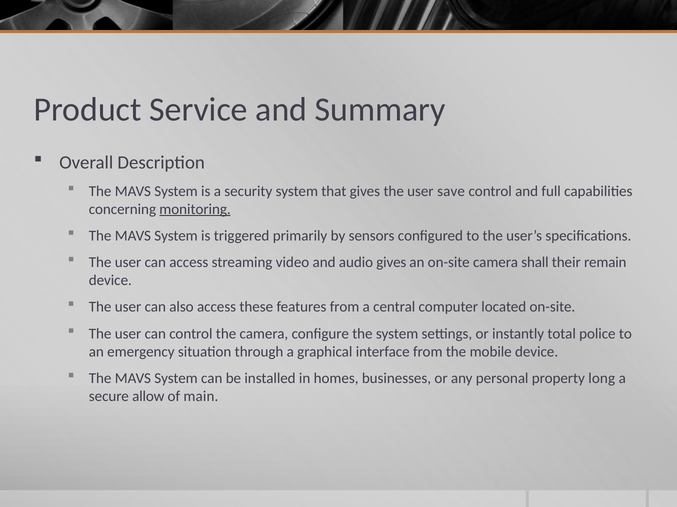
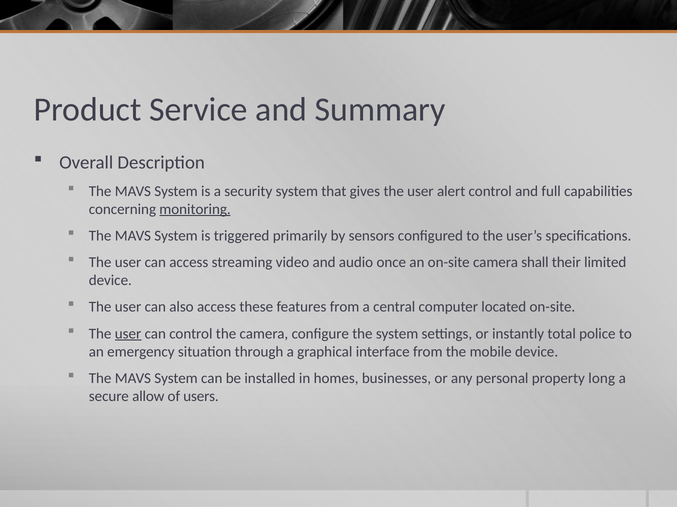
save: save -> alert
audio gives: gives -> once
remain: remain -> limited
user at (128, 334) underline: none -> present
main: main -> users
